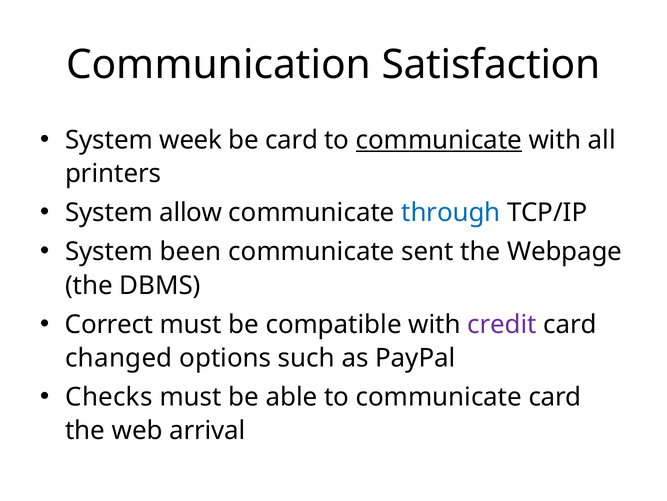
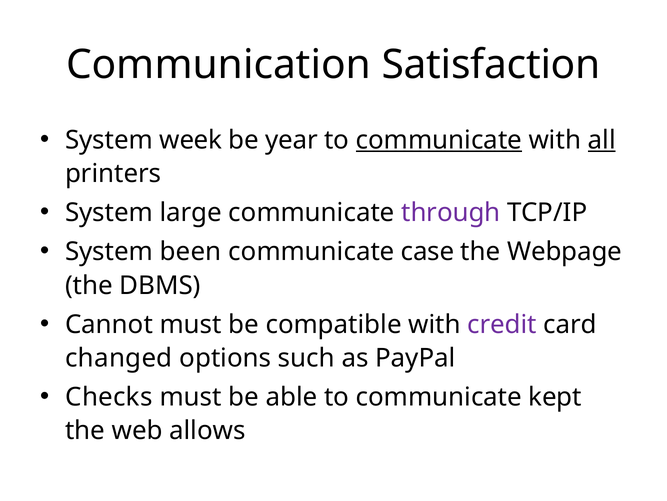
be card: card -> year
all underline: none -> present
allow: allow -> large
through colour: blue -> purple
sent: sent -> case
Correct: Correct -> Cannot
communicate card: card -> kept
arrival: arrival -> allows
